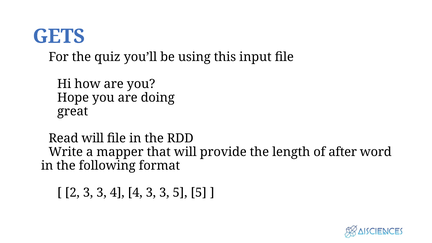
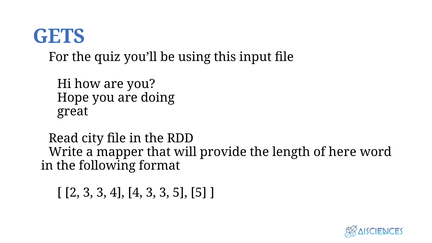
Read will: will -> city
after: after -> here
